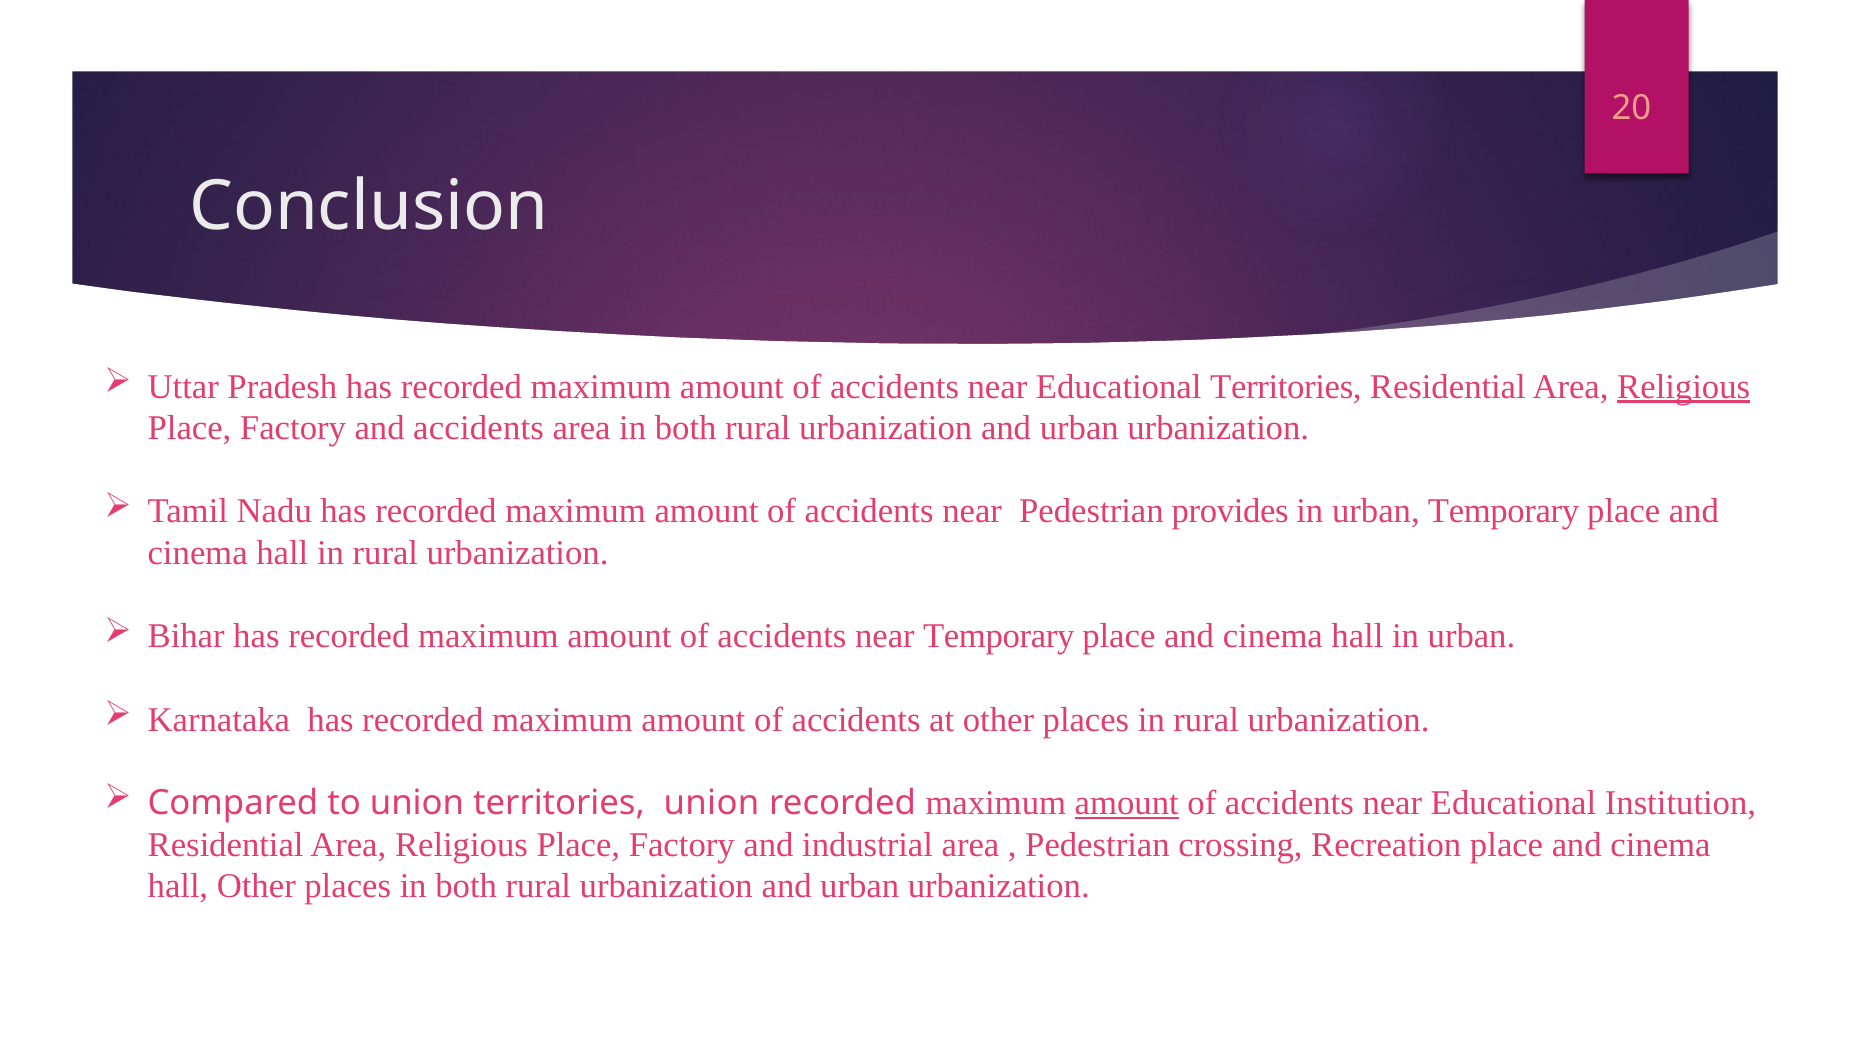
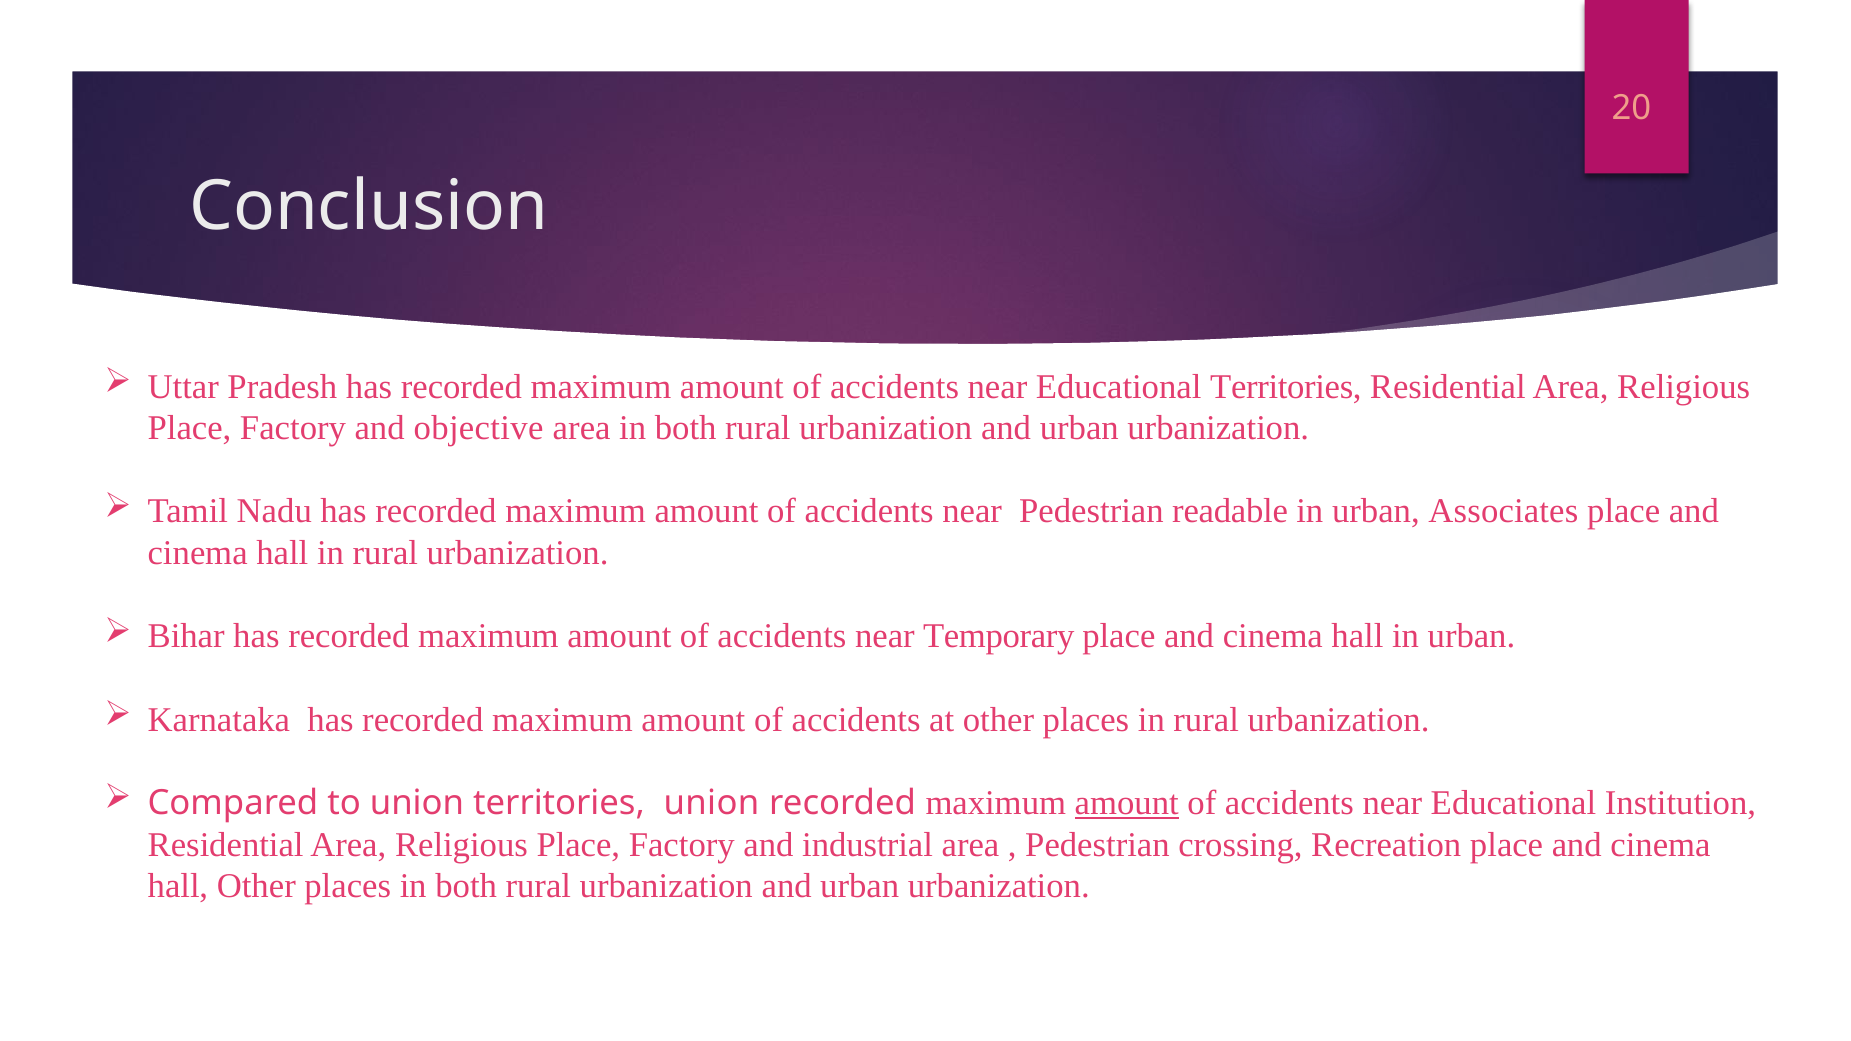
Religious at (1684, 387) underline: present -> none
and accidents: accidents -> objective
provides: provides -> readable
urban Temporary: Temporary -> Associates
